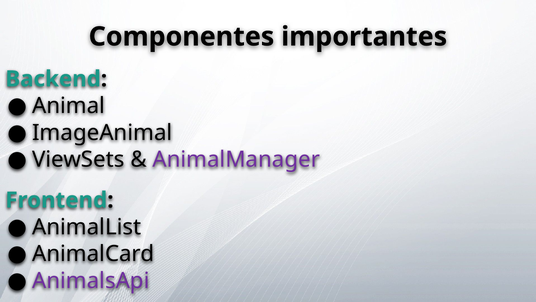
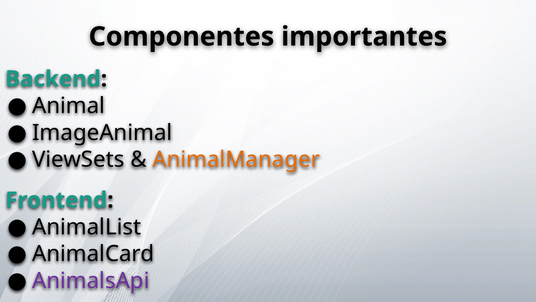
AnimalManager colour: purple -> orange
